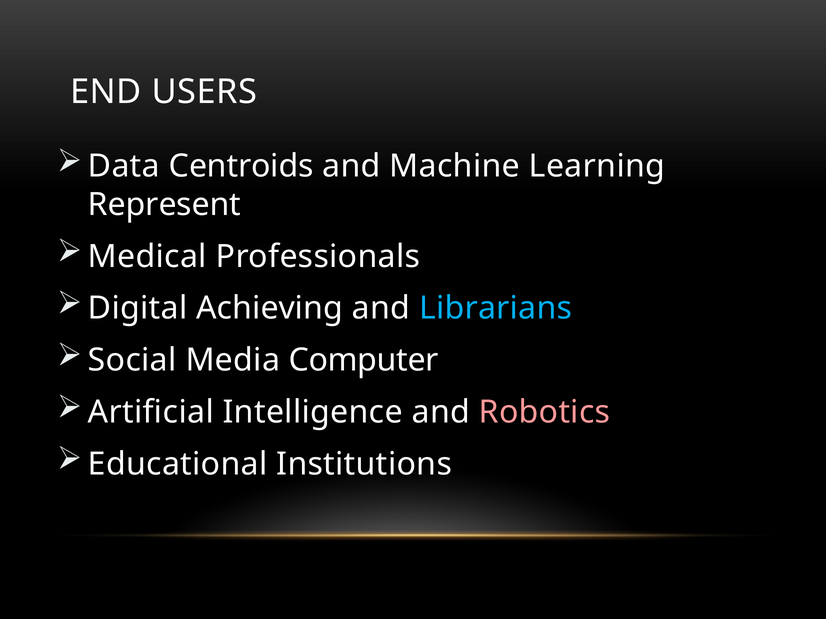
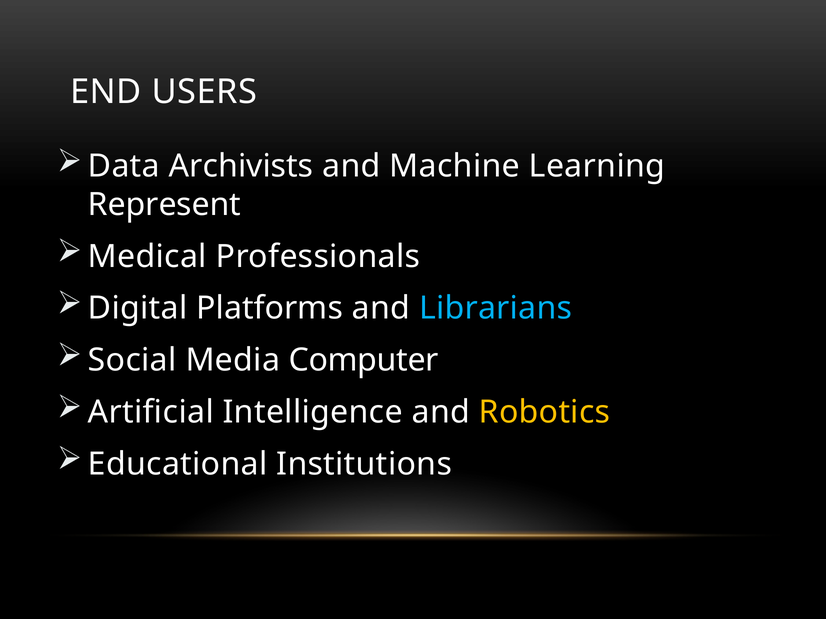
Centroids: Centroids -> Archivists
Achieving: Achieving -> Platforms
Robotics colour: pink -> yellow
